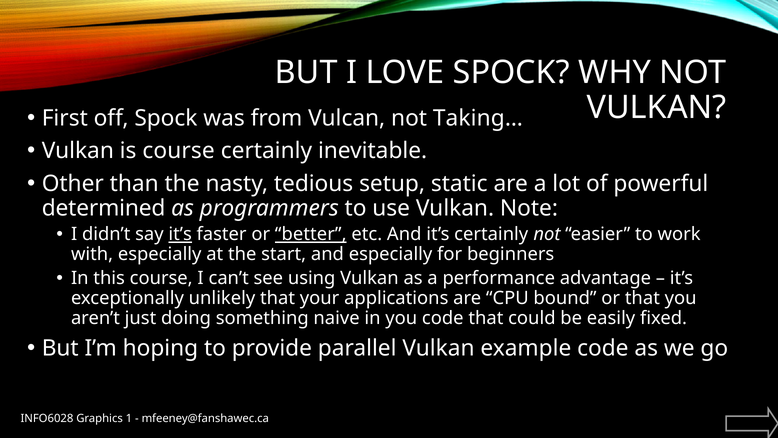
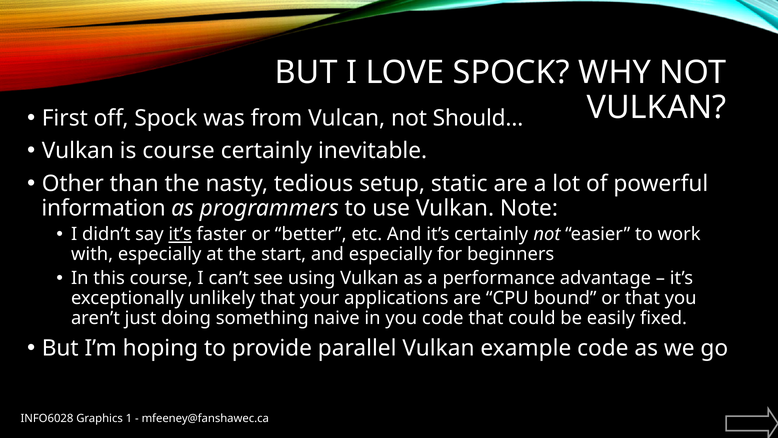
Taking…: Taking… -> Should…
determined: determined -> information
better underline: present -> none
